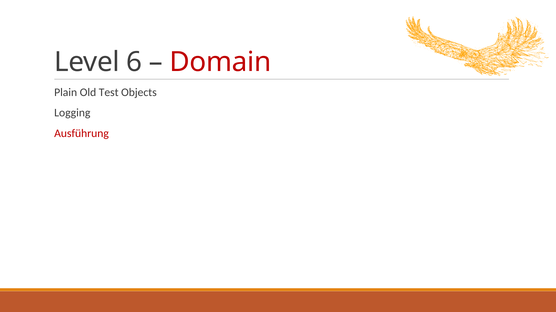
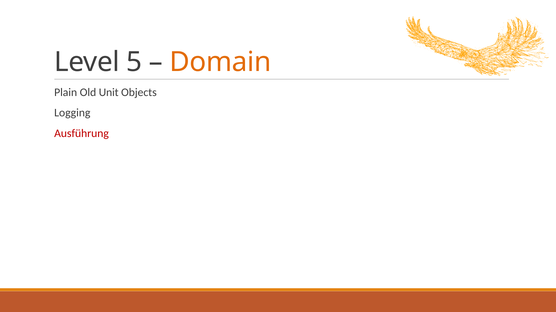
6: 6 -> 5
Domain colour: red -> orange
Test: Test -> Unit
